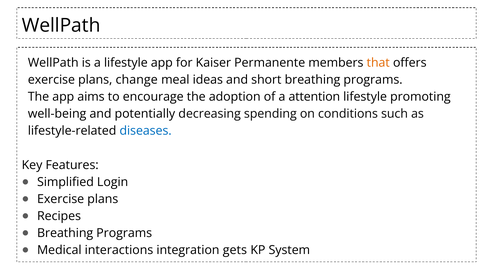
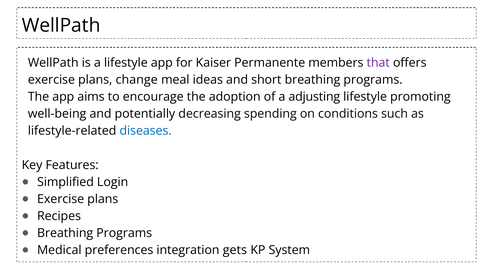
that colour: orange -> purple
attention: attention -> adjusting
interactions: interactions -> preferences
